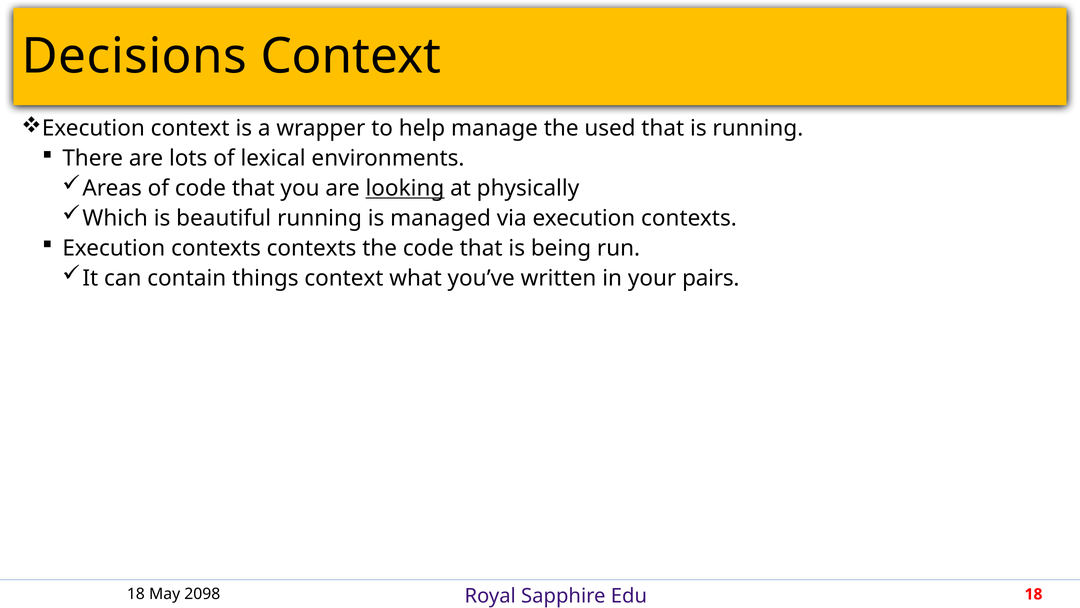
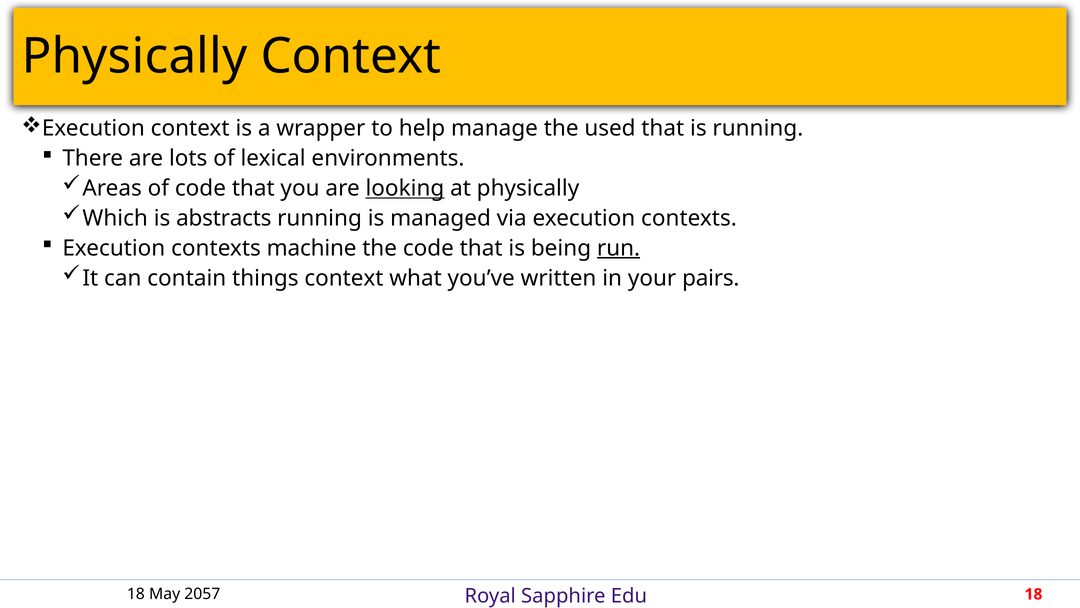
Decisions at (134, 56): Decisions -> Physically
beautiful: beautiful -> abstracts
contexts contexts: contexts -> machine
run underline: none -> present
2098: 2098 -> 2057
